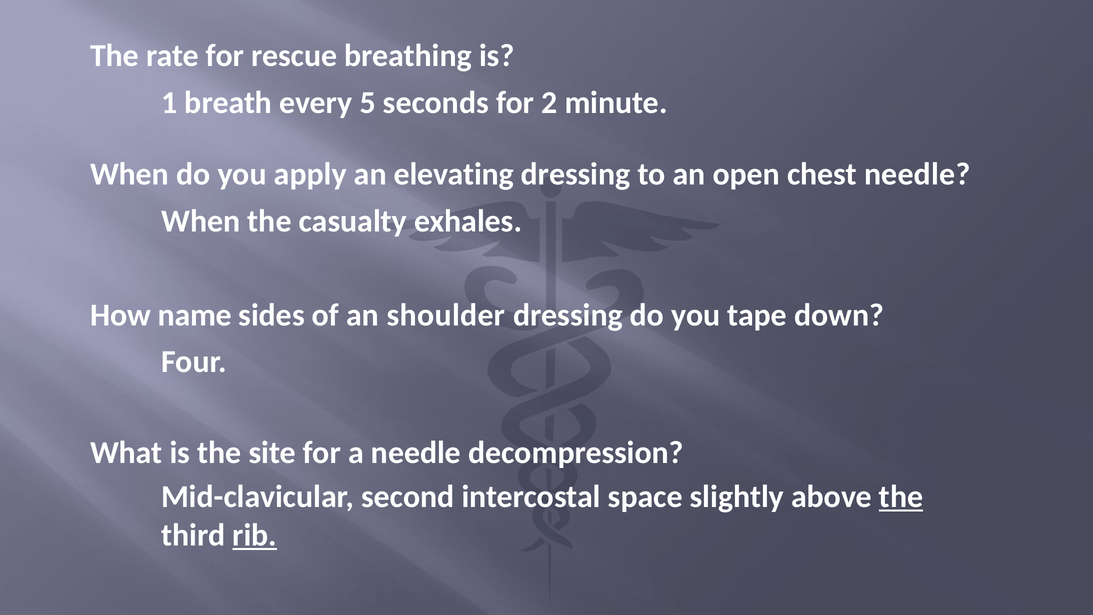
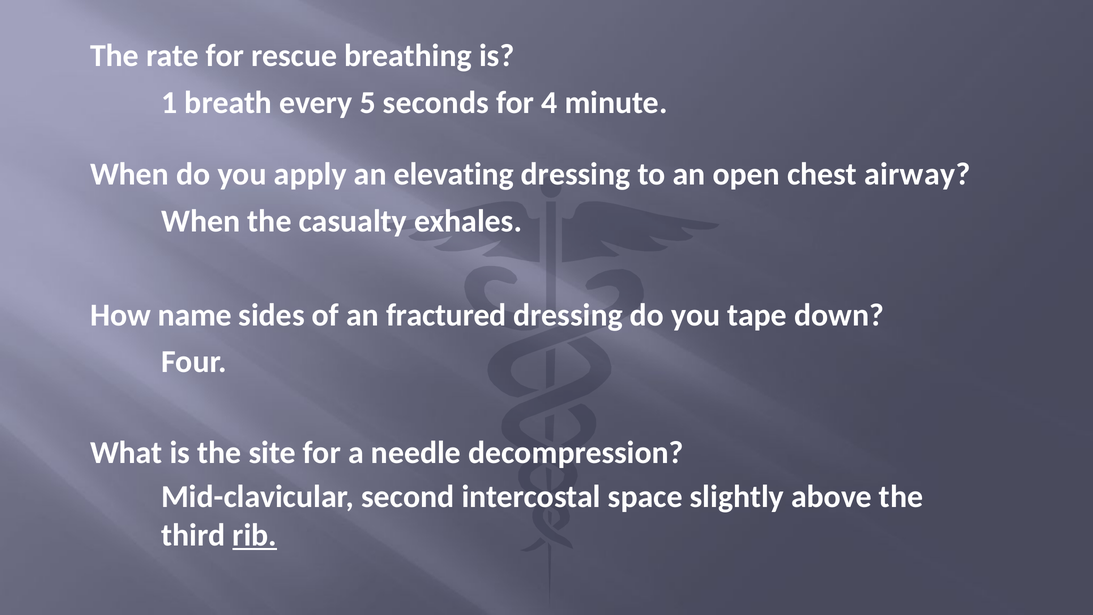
2: 2 -> 4
chest needle: needle -> airway
shoulder: shoulder -> fractured
the at (901, 497) underline: present -> none
